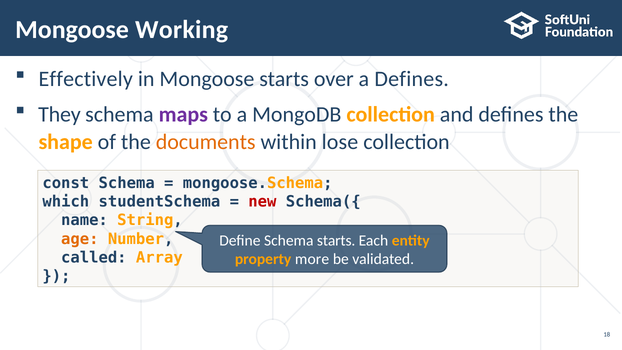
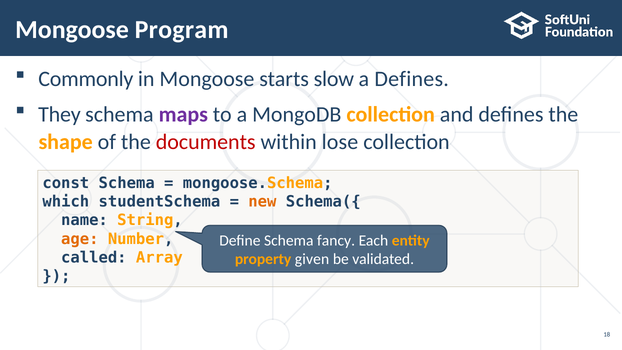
Working: Working -> Program
Effectively: Effectively -> Commonly
over: over -> slow
documents colour: orange -> red
new colour: red -> orange
Schema starts: starts -> fancy
more: more -> given
